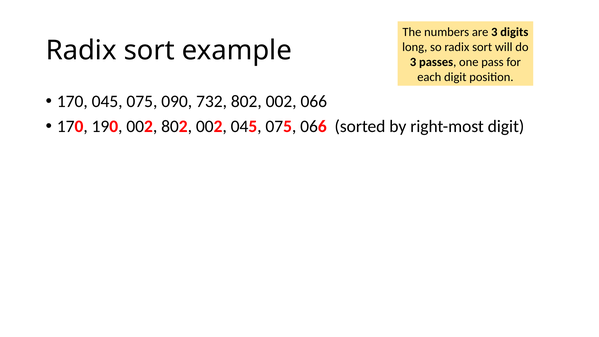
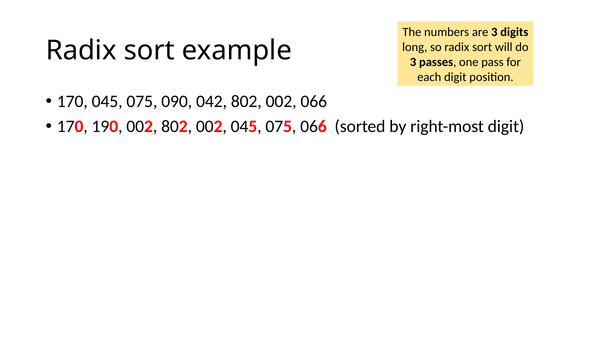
732: 732 -> 042
